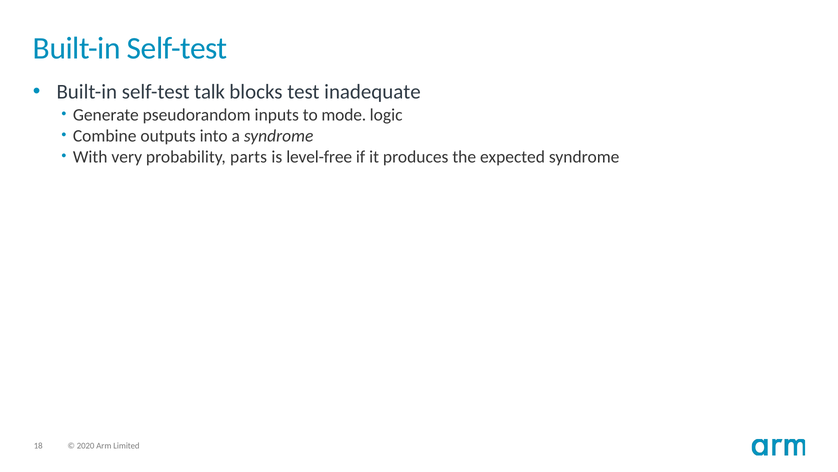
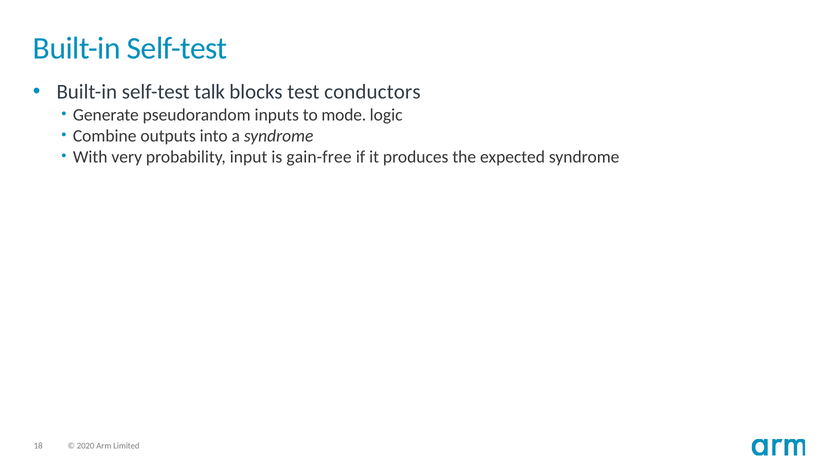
inadequate: inadequate -> conductors
parts: parts -> input
level-free: level-free -> gain-free
